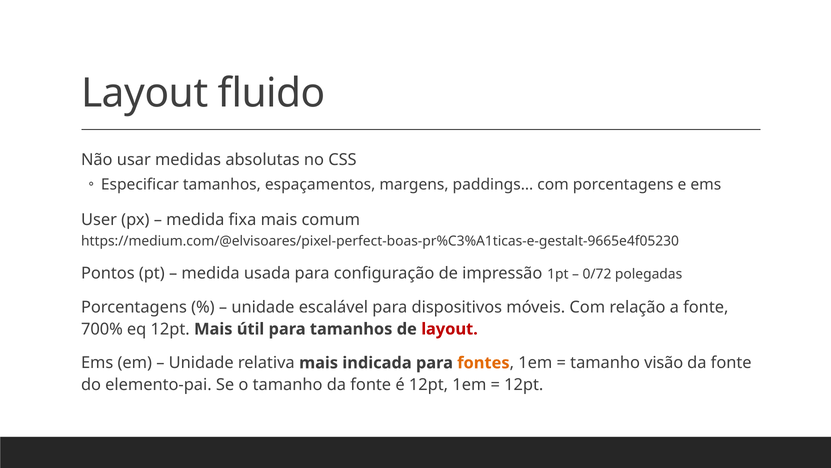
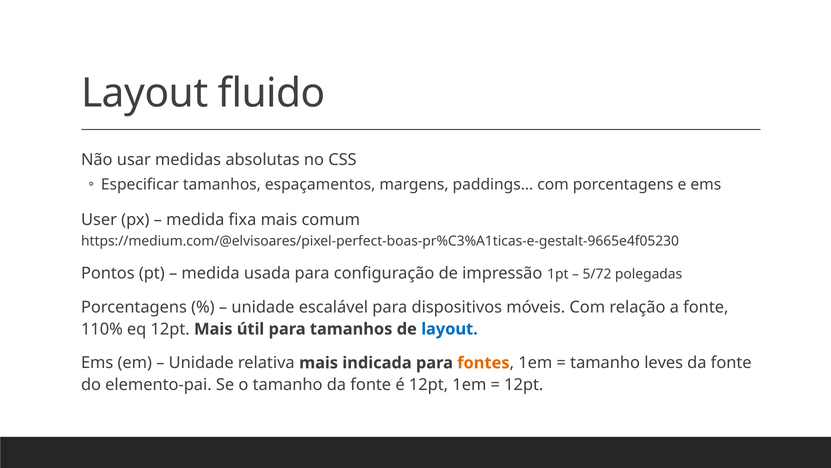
0/72: 0/72 -> 5/72
700%: 700% -> 110%
layout at (449, 329) colour: red -> blue
visão: visão -> leves
